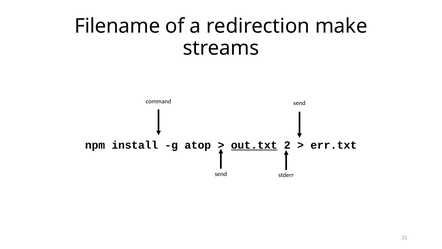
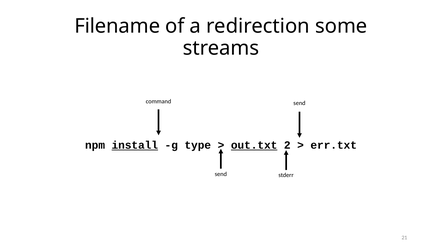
make: make -> some
install underline: none -> present
atop: atop -> type
